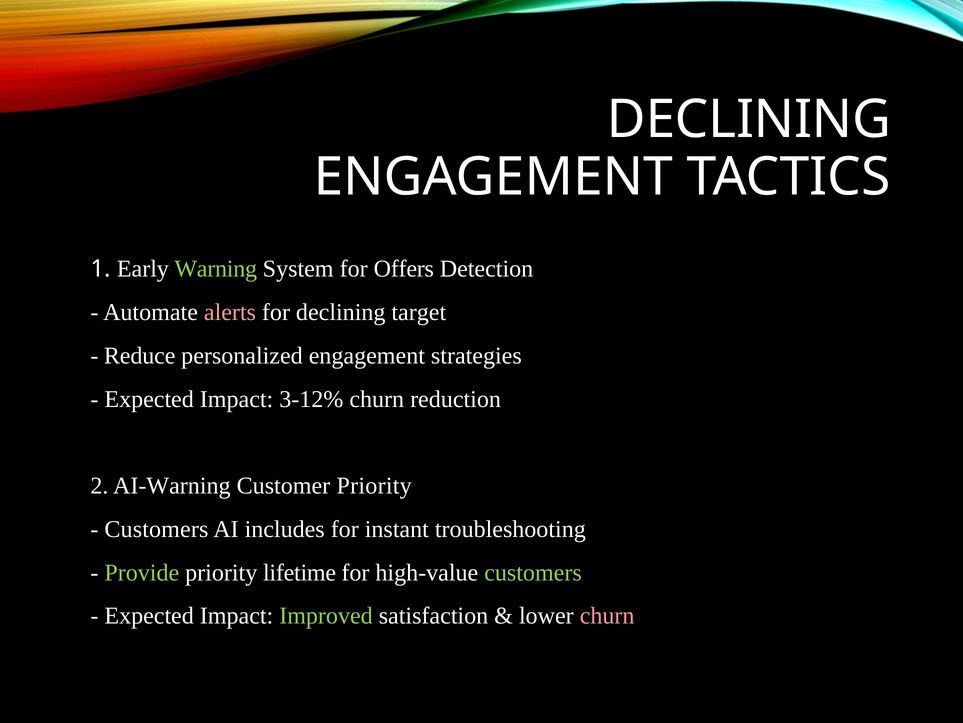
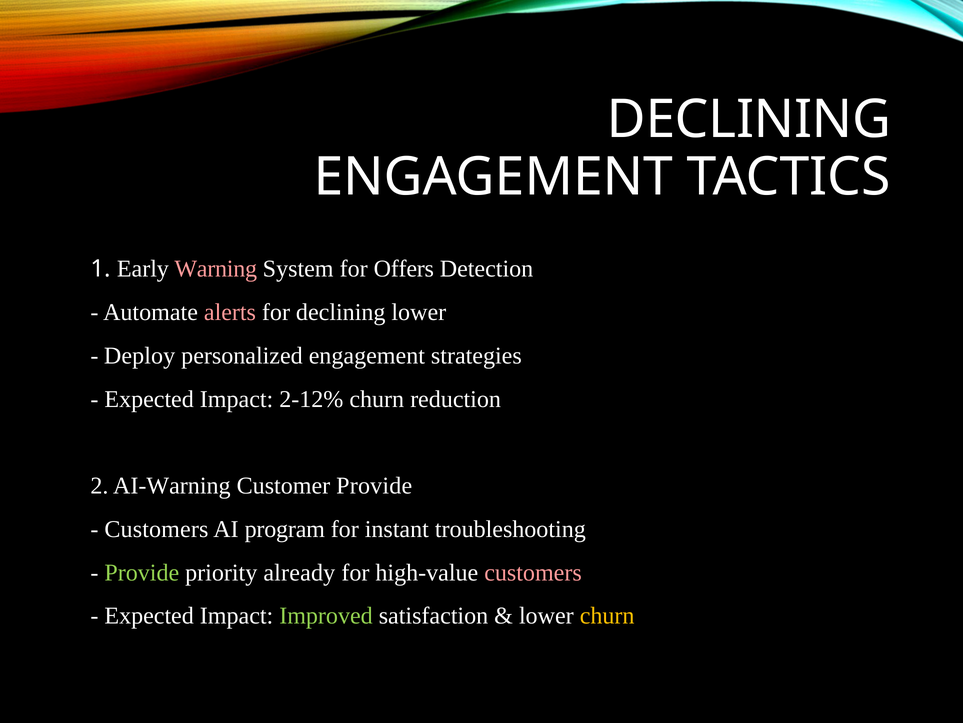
Warning colour: light green -> pink
declining target: target -> lower
Reduce: Reduce -> Deploy
3-12%: 3-12% -> 2-12%
Customer Priority: Priority -> Provide
includes: includes -> program
lifetime: lifetime -> already
customers at (533, 572) colour: light green -> pink
churn at (607, 615) colour: pink -> yellow
